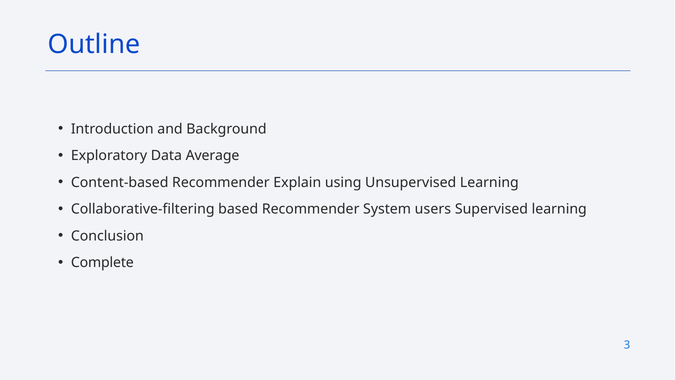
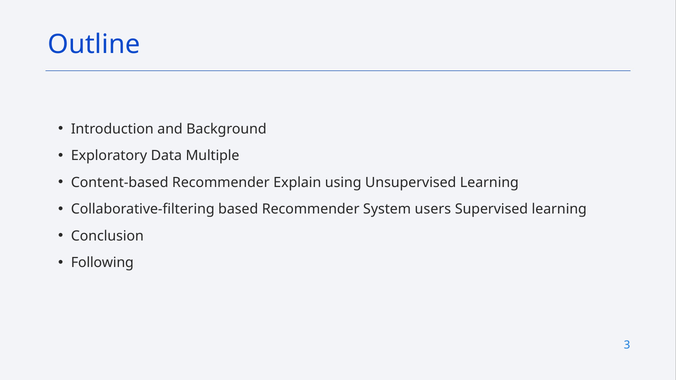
Average: Average -> Multiple
Complete: Complete -> Following
